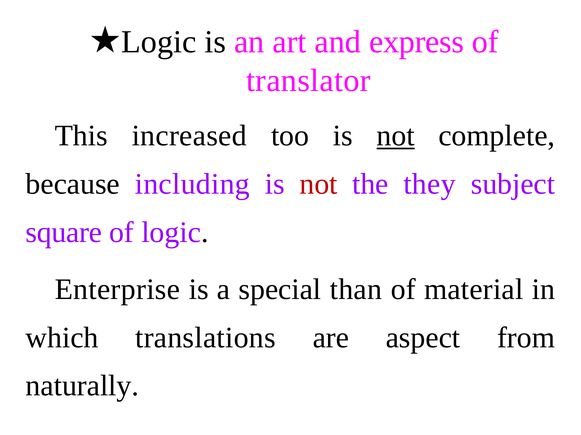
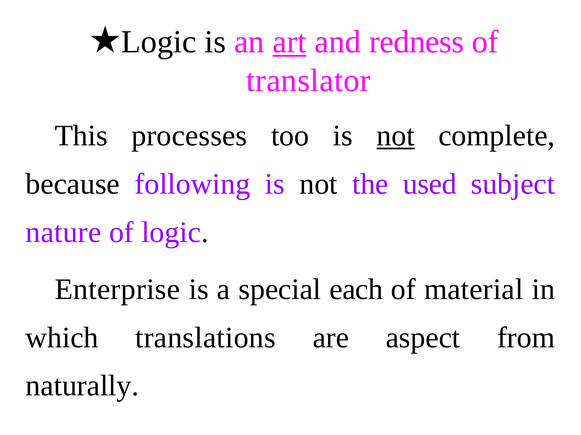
art underline: none -> present
express: express -> redness
increased: increased -> processes
including: including -> following
not at (318, 184) colour: red -> black
they: they -> used
square: square -> nature
than: than -> each
